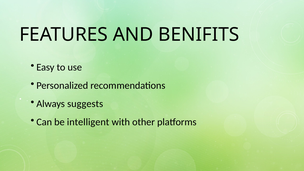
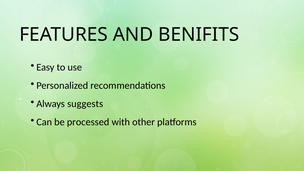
intelligent: intelligent -> processed
